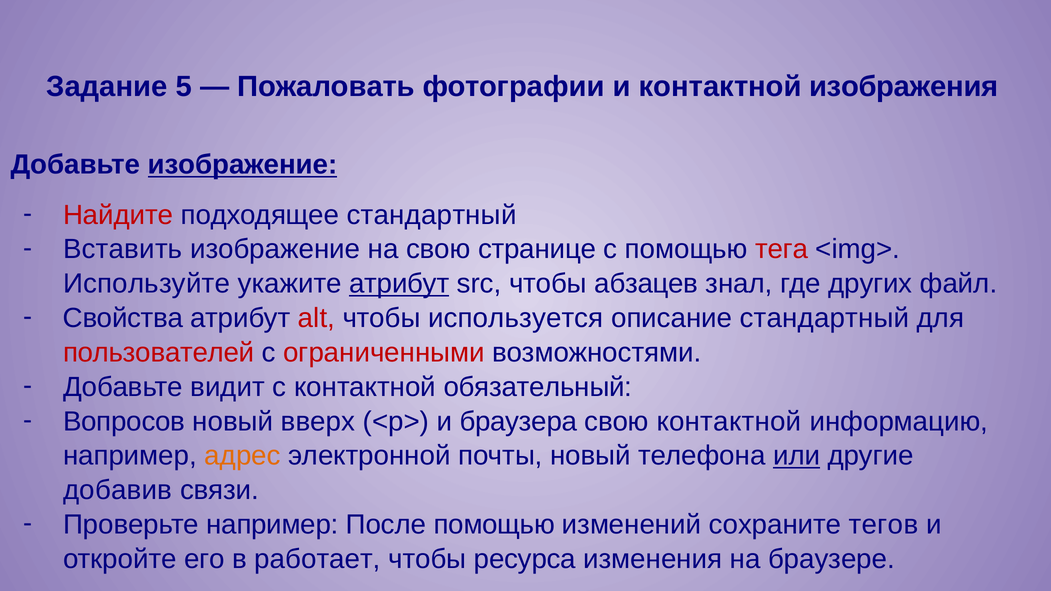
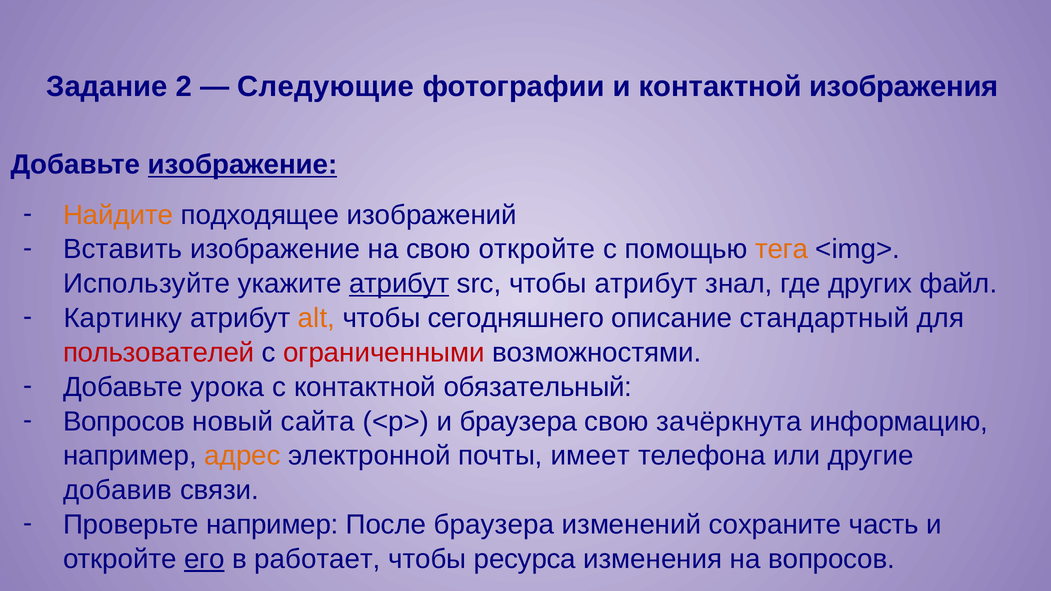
5: 5 -> 2
Пожаловать: Пожаловать -> Следующие
Найдите colour: red -> orange
подходящее стандартный: стандартный -> изображений
свою странице: странице -> откройте
тега colour: red -> orange
чтобы абзацев: абзацев -> атрибут
Свойства: Свойства -> Картинку
alt colour: red -> orange
используется: используется -> сегодняшнего
видит: видит -> урока
вверх: вверх -> сайта
свою контактной: контактной -> зачёркнута
почты новый: новый -> имеет
или underline: present -> none
После помощью: помощью -> браузера
тегов: тегов -> часть
его underline: none -> present
на браузере: браузере -> вопросов
